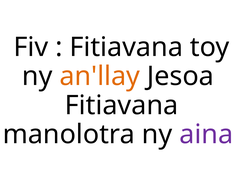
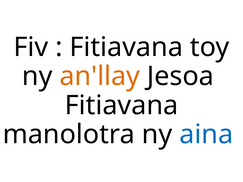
aina colour: purple -> blue
